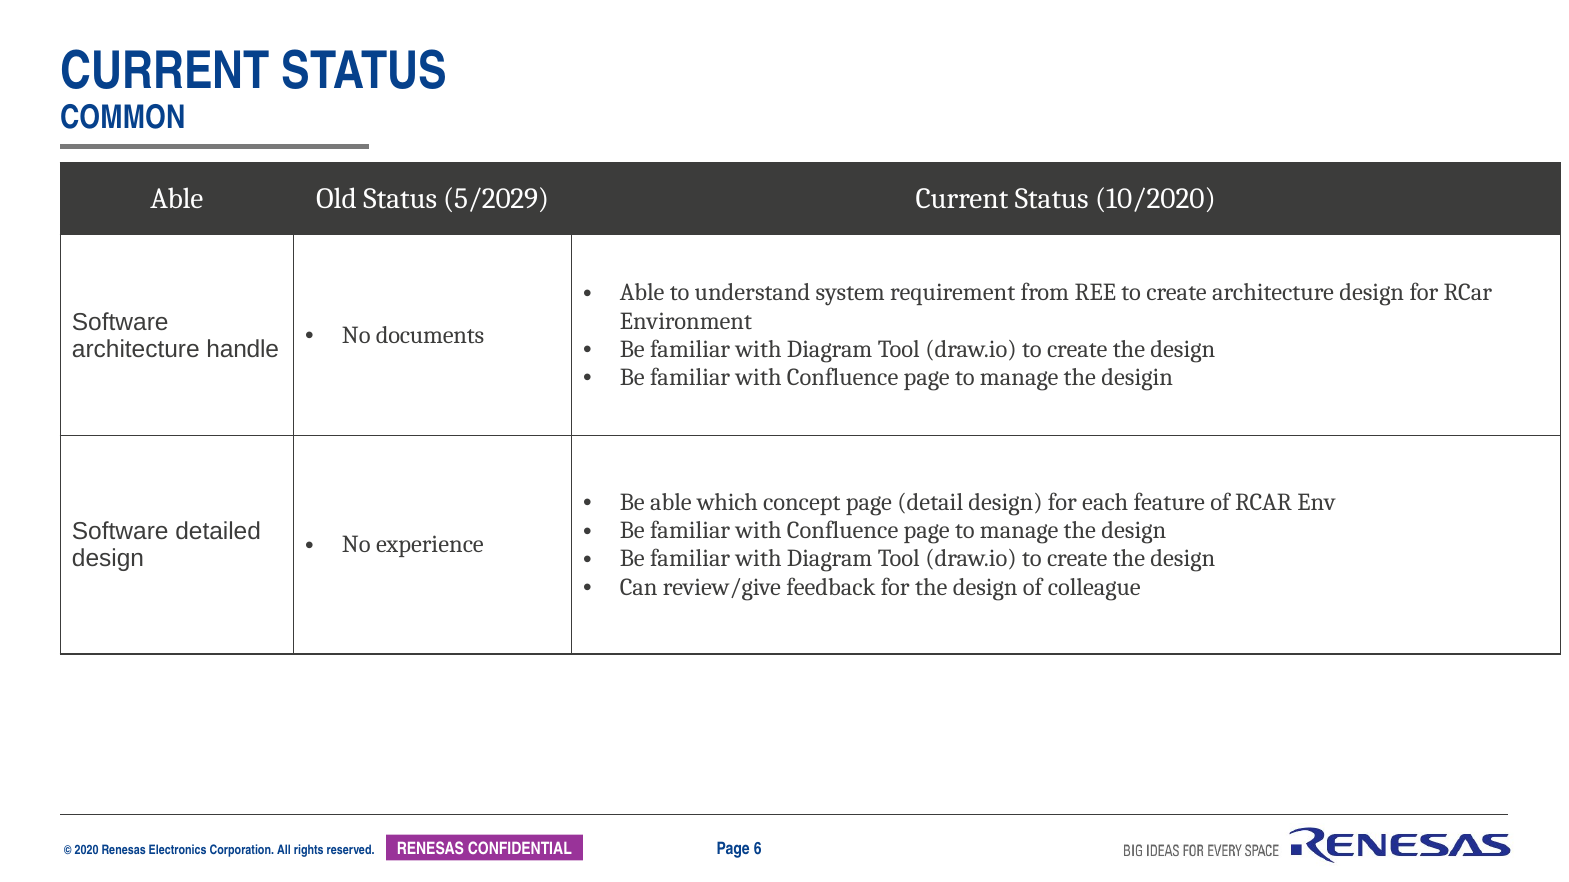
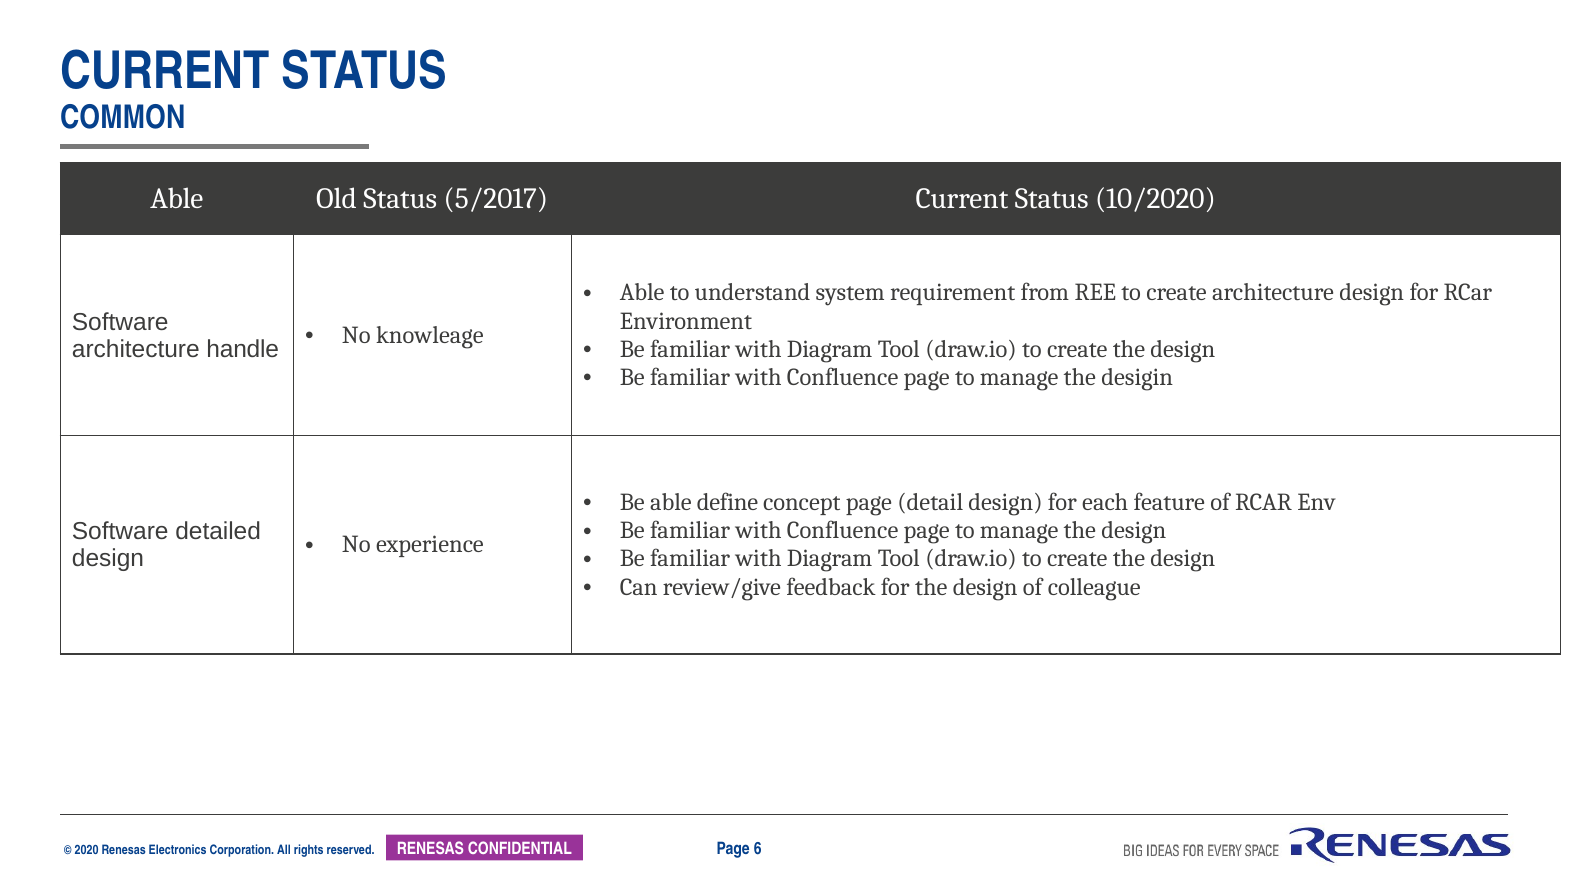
5/2029: 5/2029 -> 5/2017
documents: documents -> knowleage
which: which -> define
